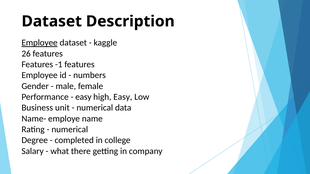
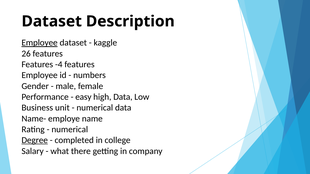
-1: -1 -> -4
high Easy: Easy -> Data
Degree underline: none -> present
